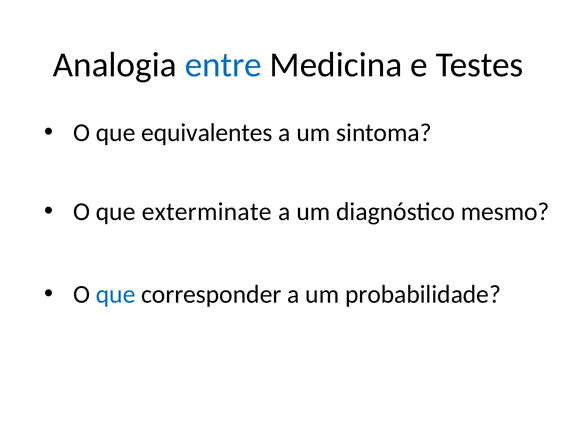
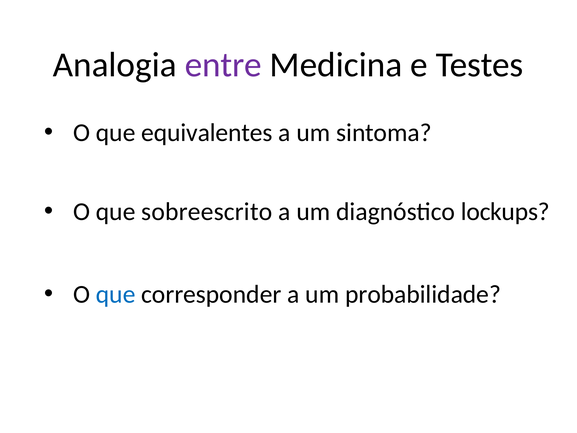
entre colour: blue -> purple
exterminate: exterminate -> sobreescrito
mesmo: mesmo -> lockups
